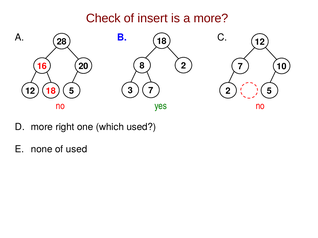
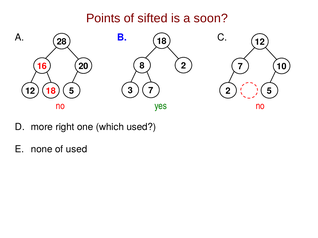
Check: Check -> Points
insert: insert -> sifted
a more: more -> soon
